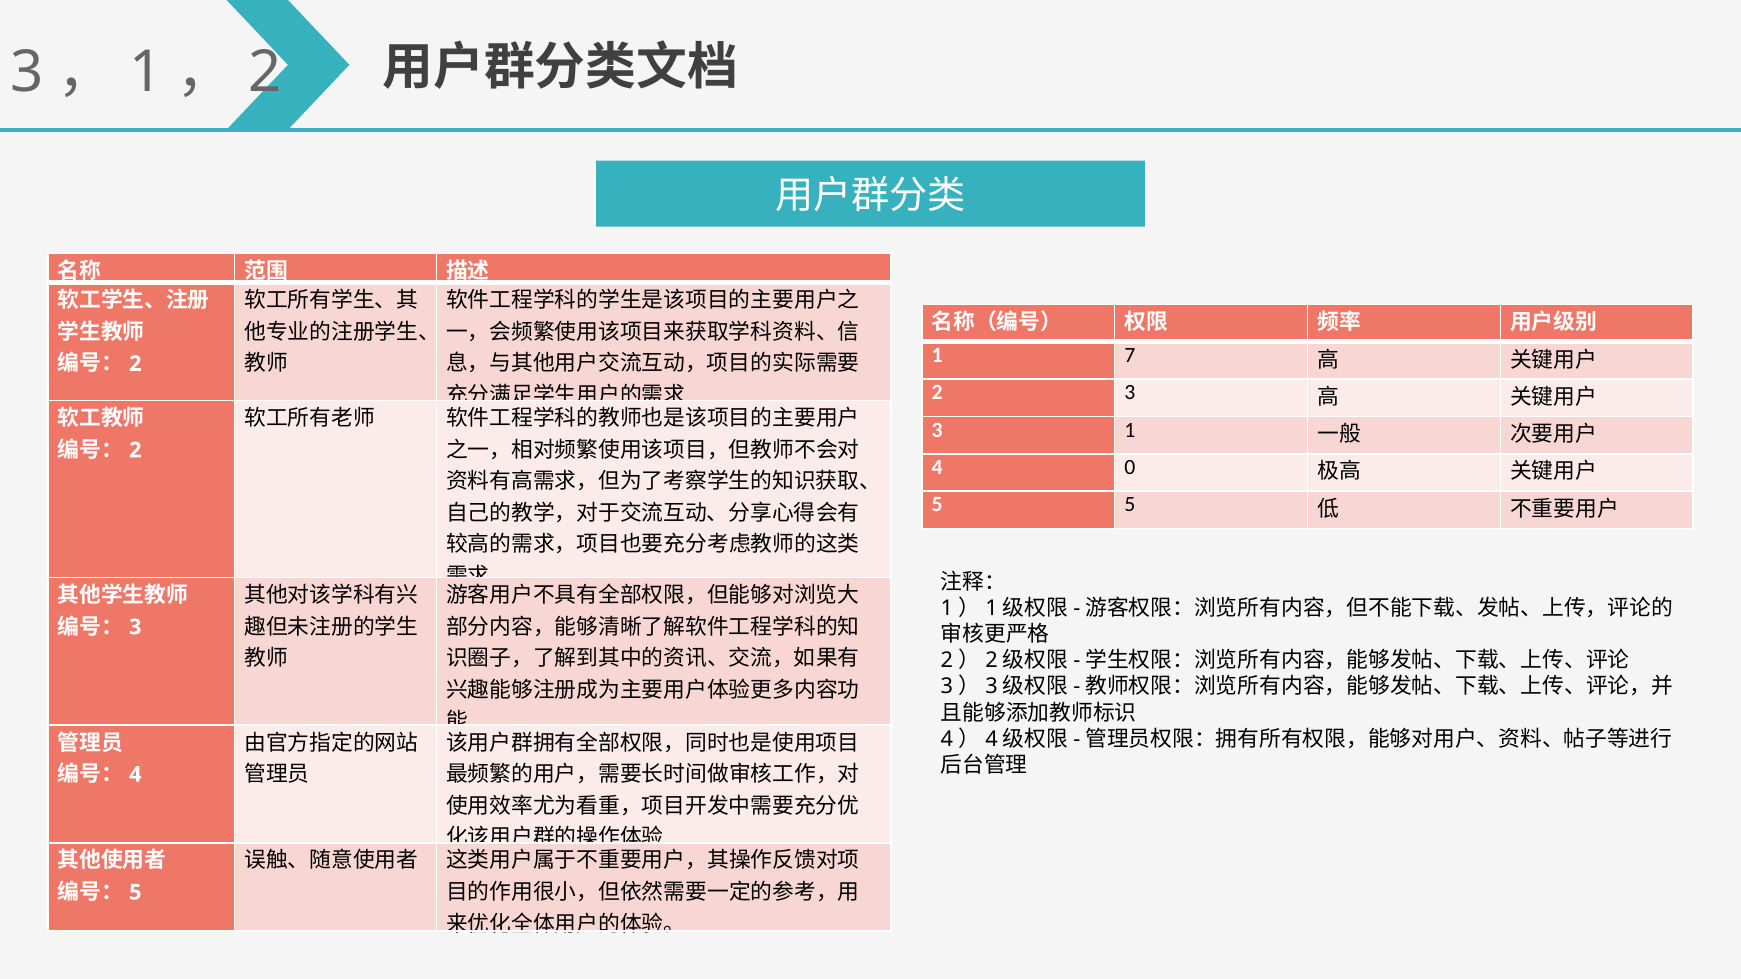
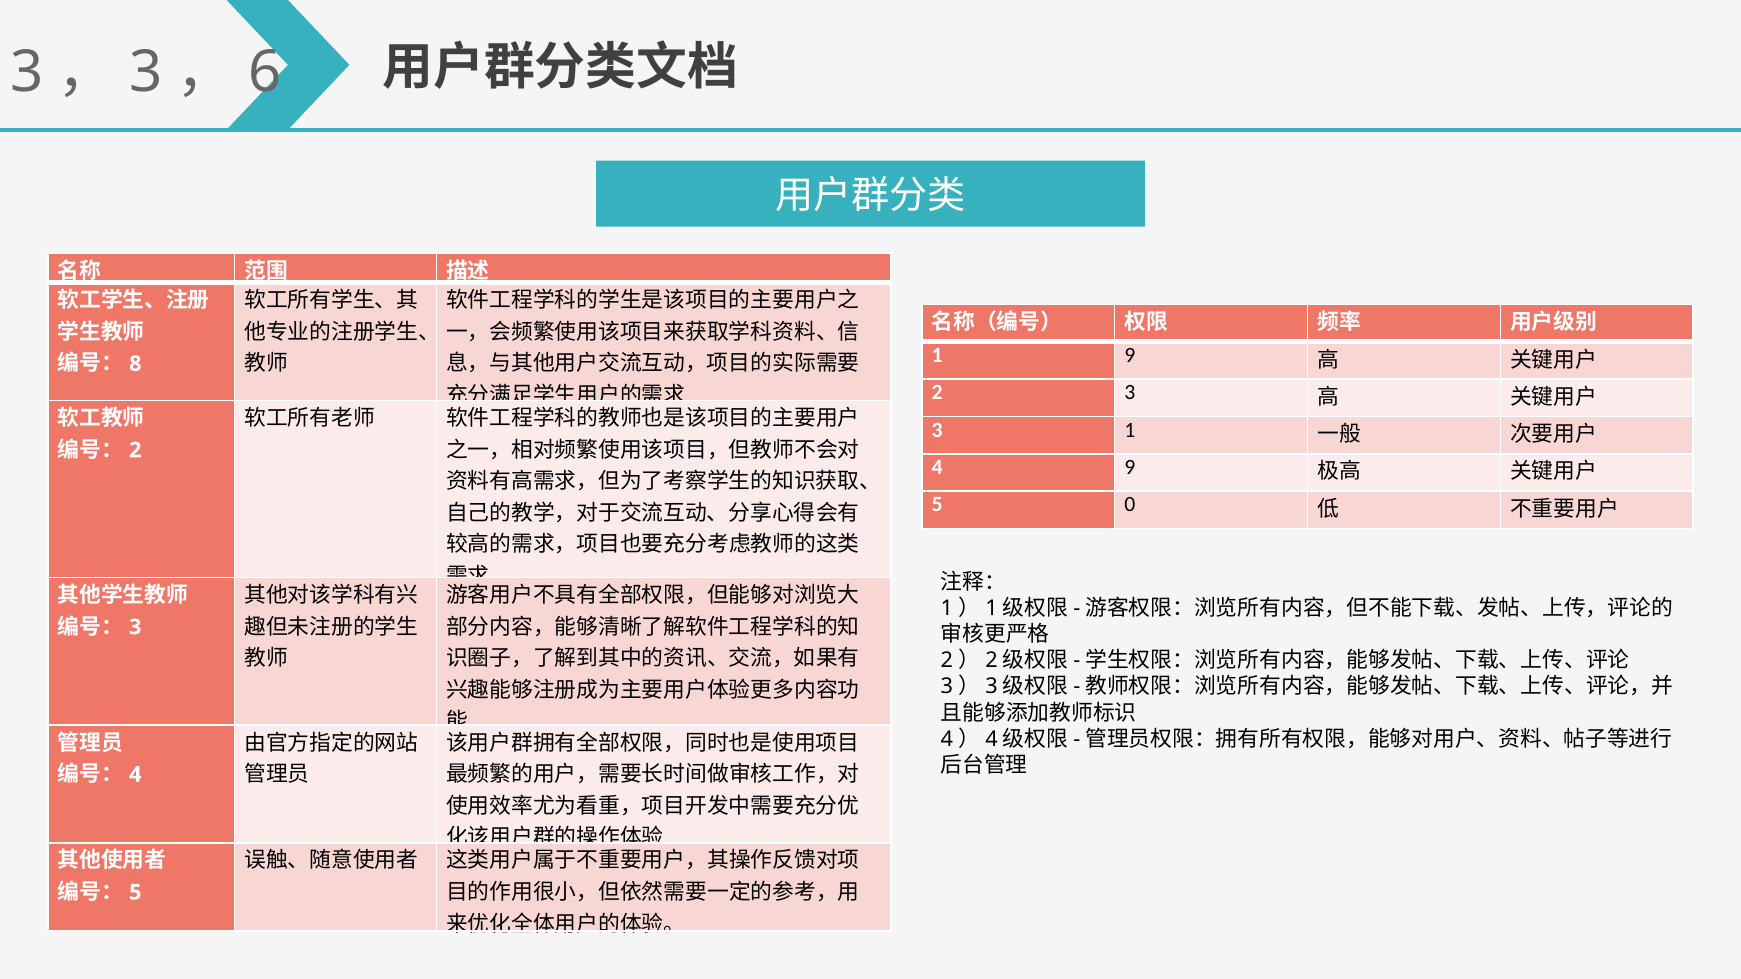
1 at (146, 72): 1 -> 3
2 at (265, 72): 2 -> 6
1 7: 7 -> 9
2 at (135, 364): 2 -> 8
4 0: 0 -> 9
5 5: 5 -> 0
